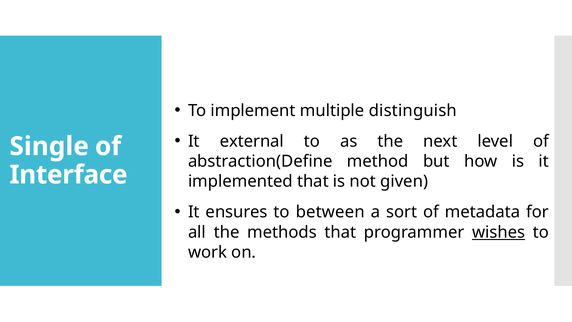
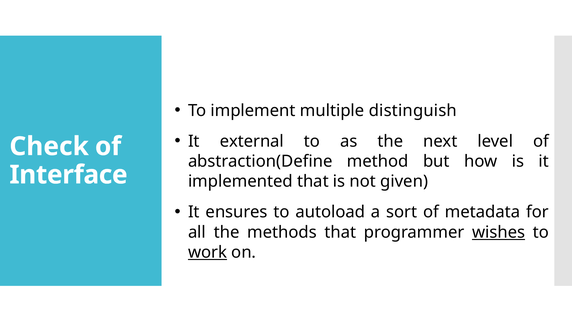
Single: Single -> Check
between: between -> autoload
work underline: none -> present
